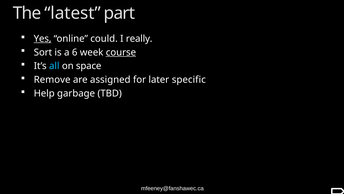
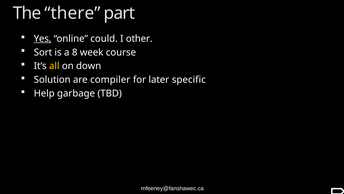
latest: latest -> there
really: really -> other
6: 6 -> 8
course underline: present -> none
all colour: light blue -> yellow
space: space -> down
Remove: Remove -> Solution
assigned: assigned -> compiler
